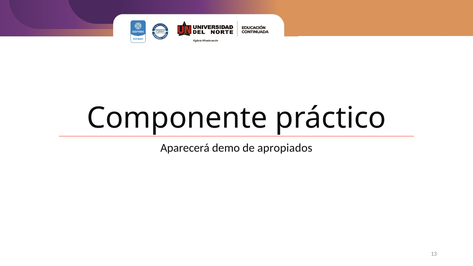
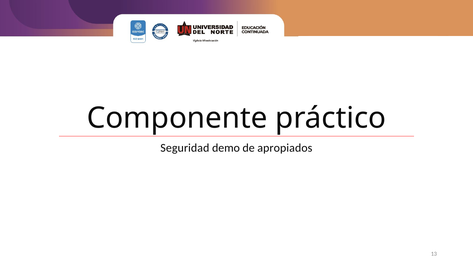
Aparecerá: Aparecerá -> Seguridad
